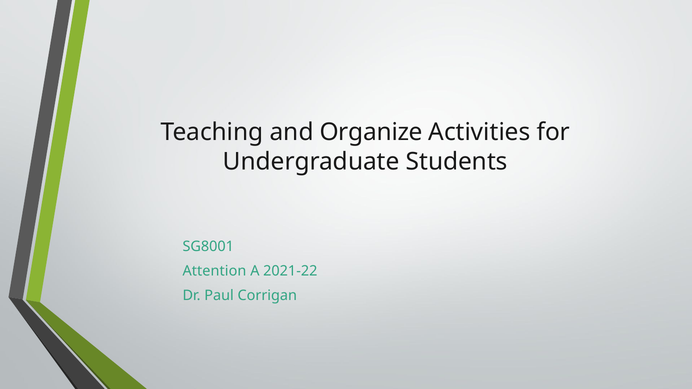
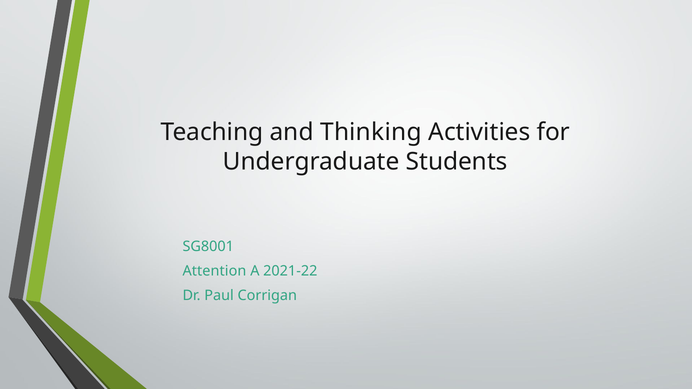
Organize: Organize -> Thinking
